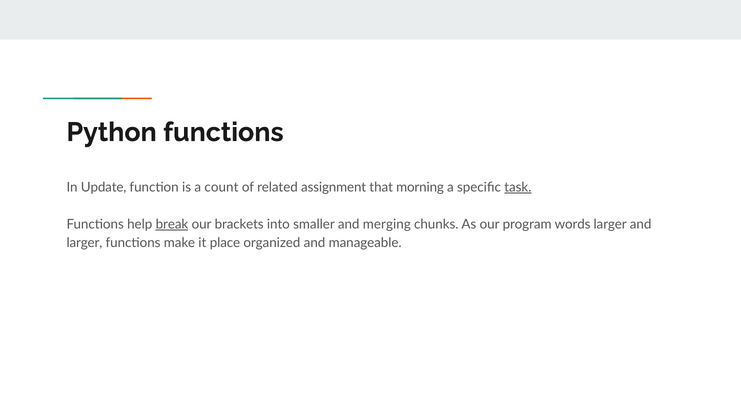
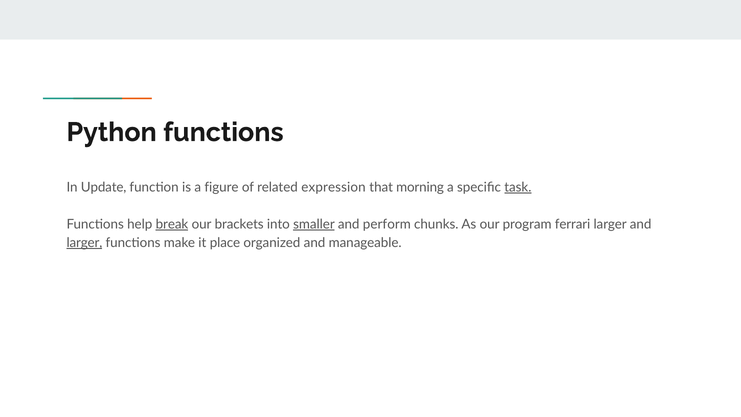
count: count -> figure
assignment: assignment -> expression
smaller underline: none -> present
merging: merging -> perform
words: words -> ferrari
larger at (84, 243) underline: none -> present
